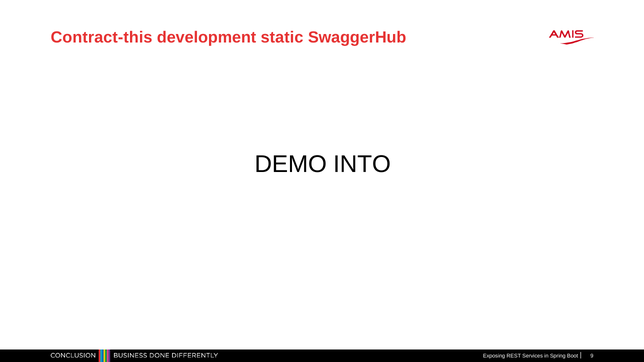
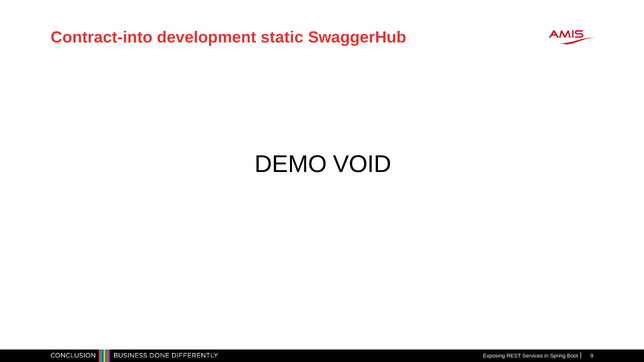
Contract-this: Contract-this -> Contract-into
INTO: INTO -> VOID
